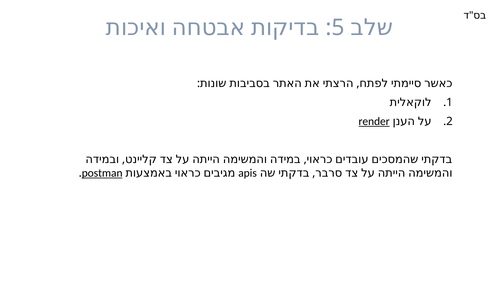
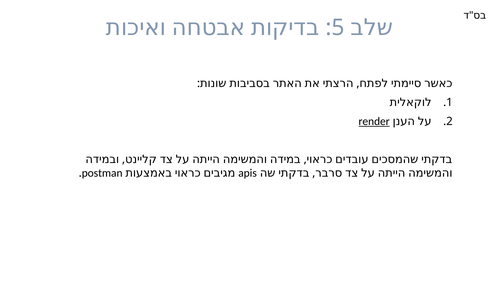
postman underline: present -> none
